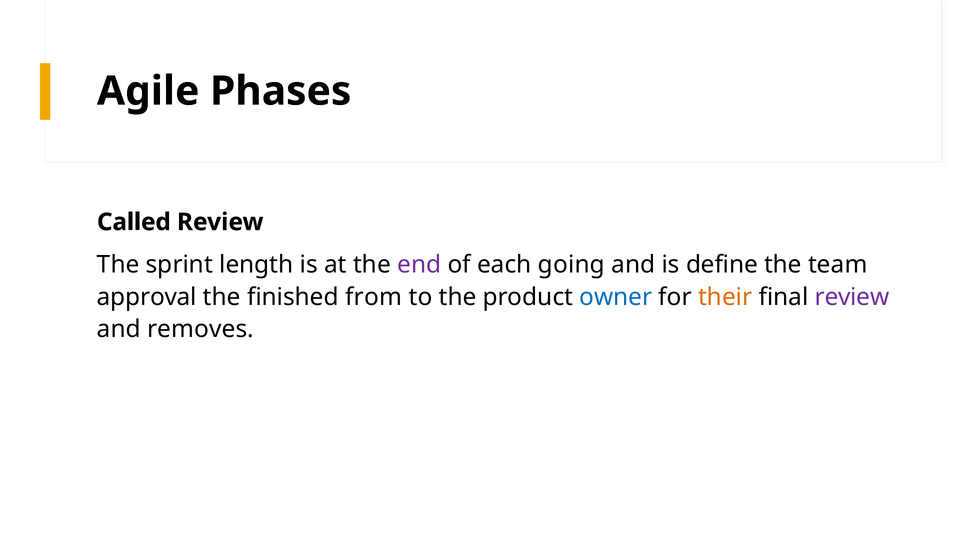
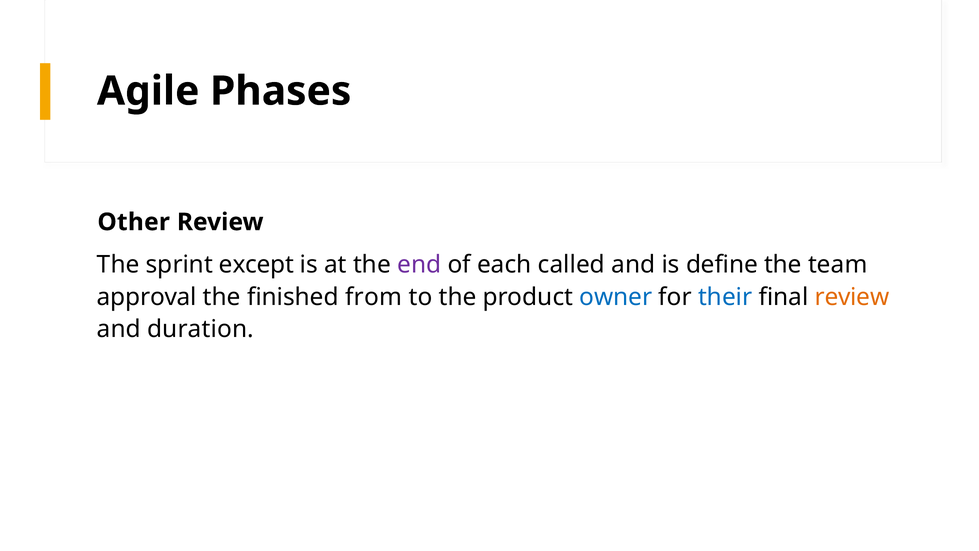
Called: Called -> Other
length: length -> except
going: going -> called
their colour: orange -> blue
review at (852, 297) colour: purple -> orange
removes: removes -> duration
